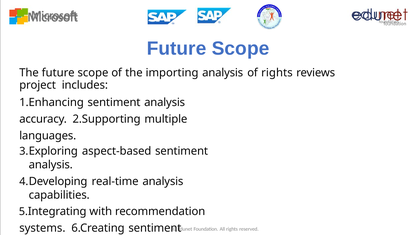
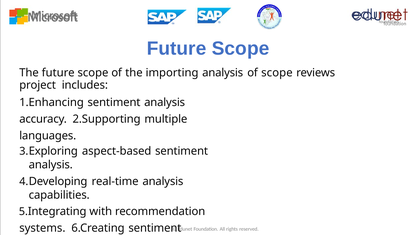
of rights: rights -> scope
